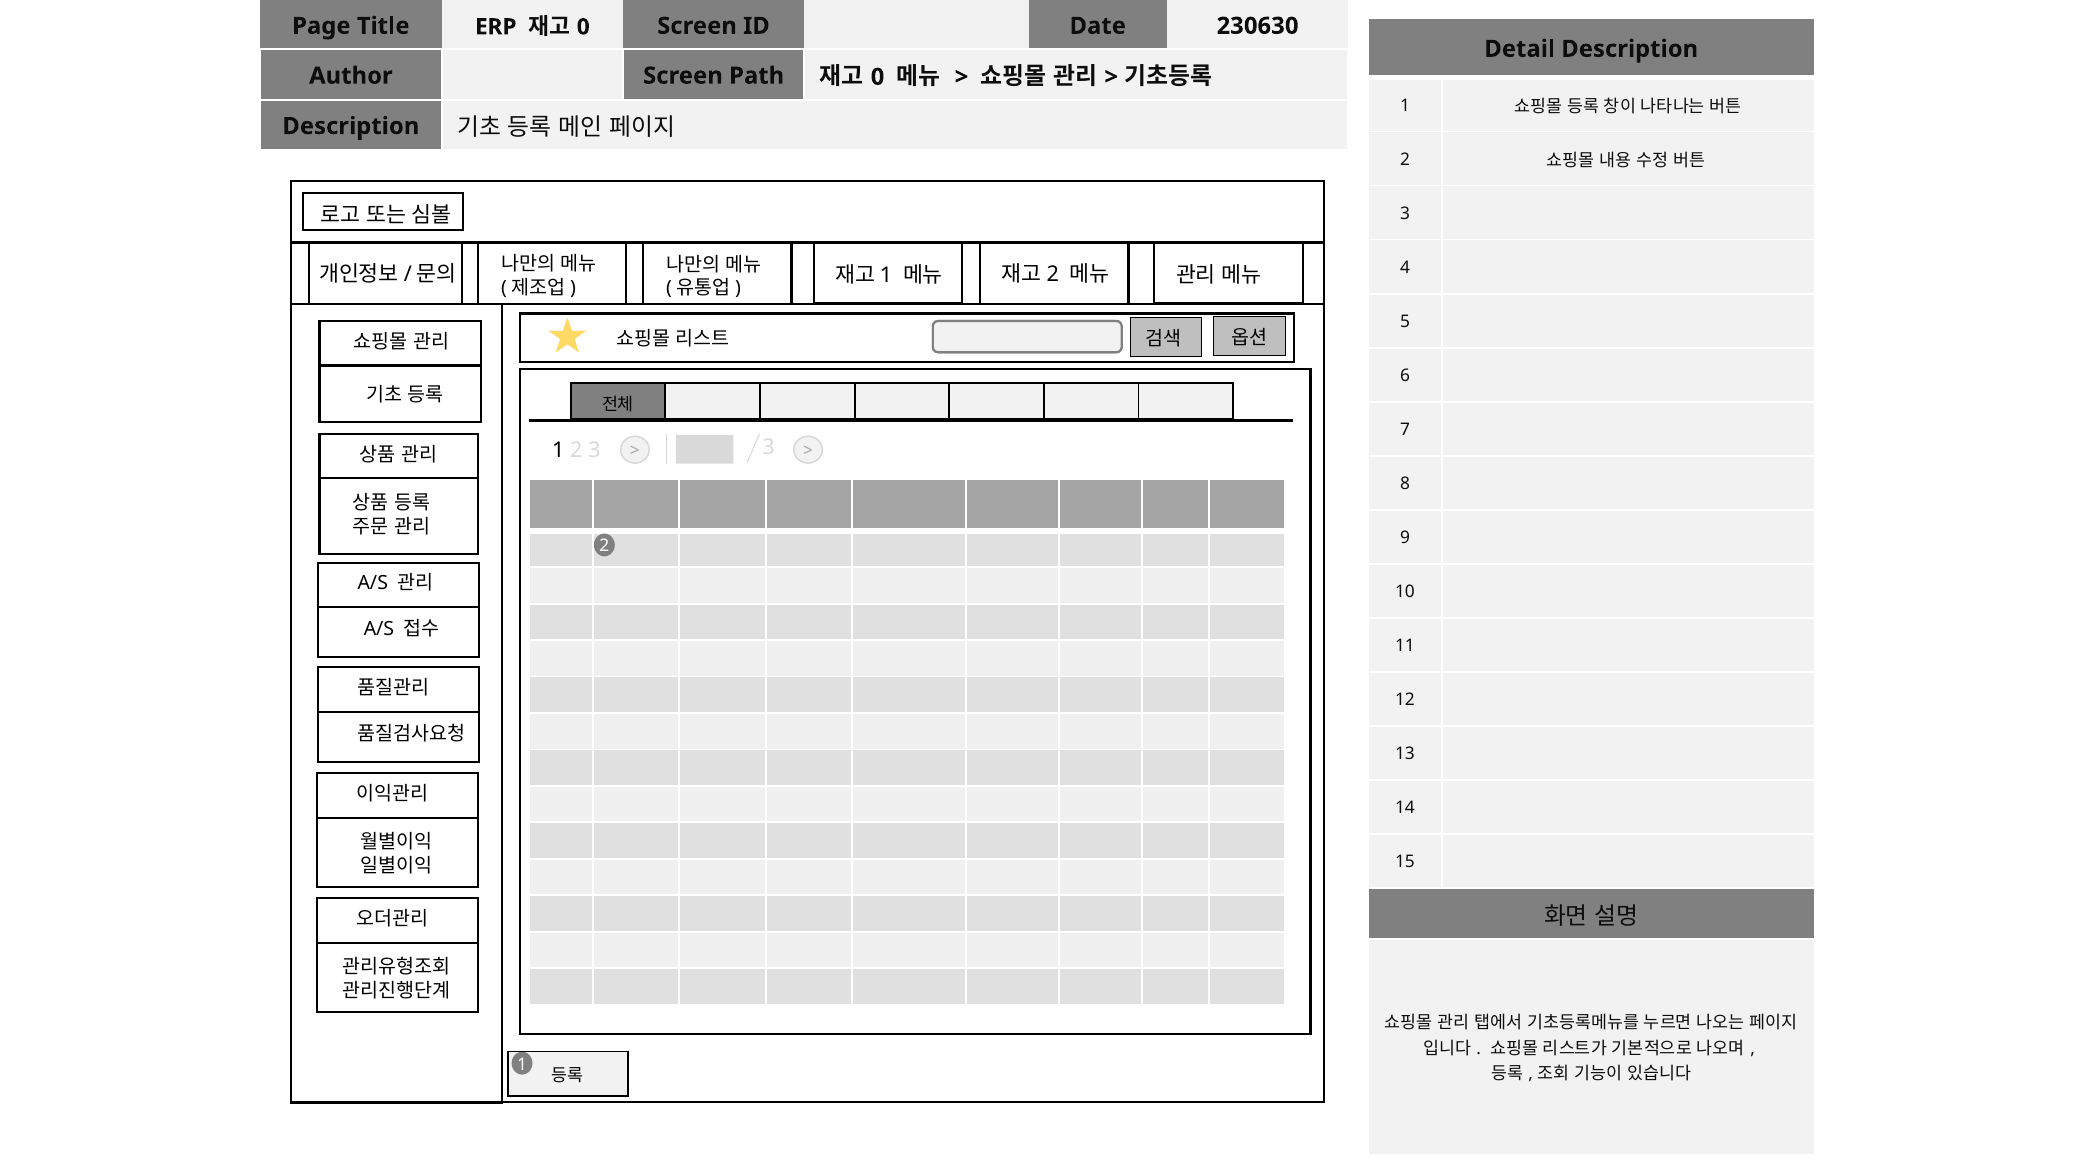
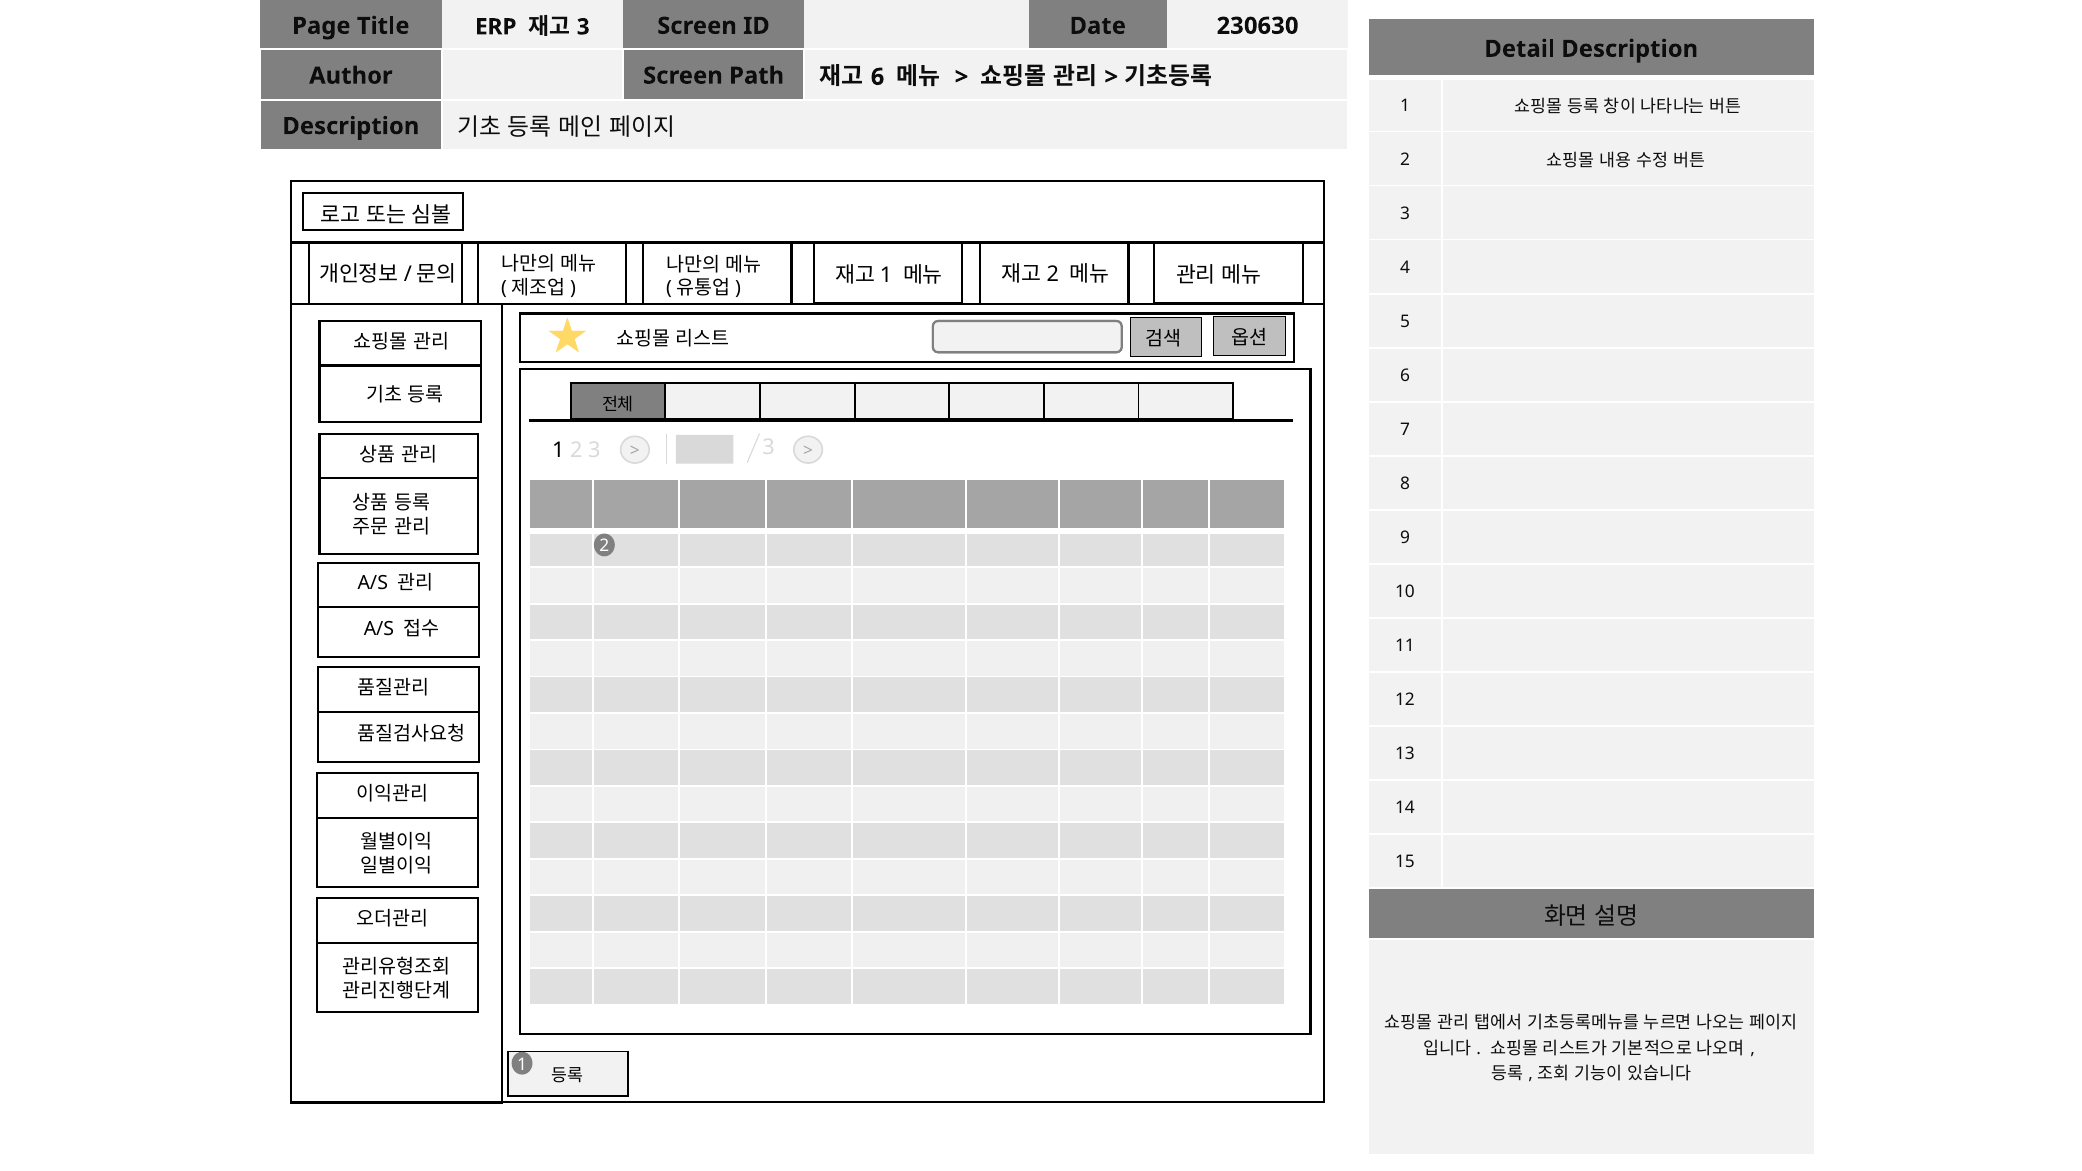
0 at (583, 27): 0 -> 3
0 at (878, 77): 0 -> 6
